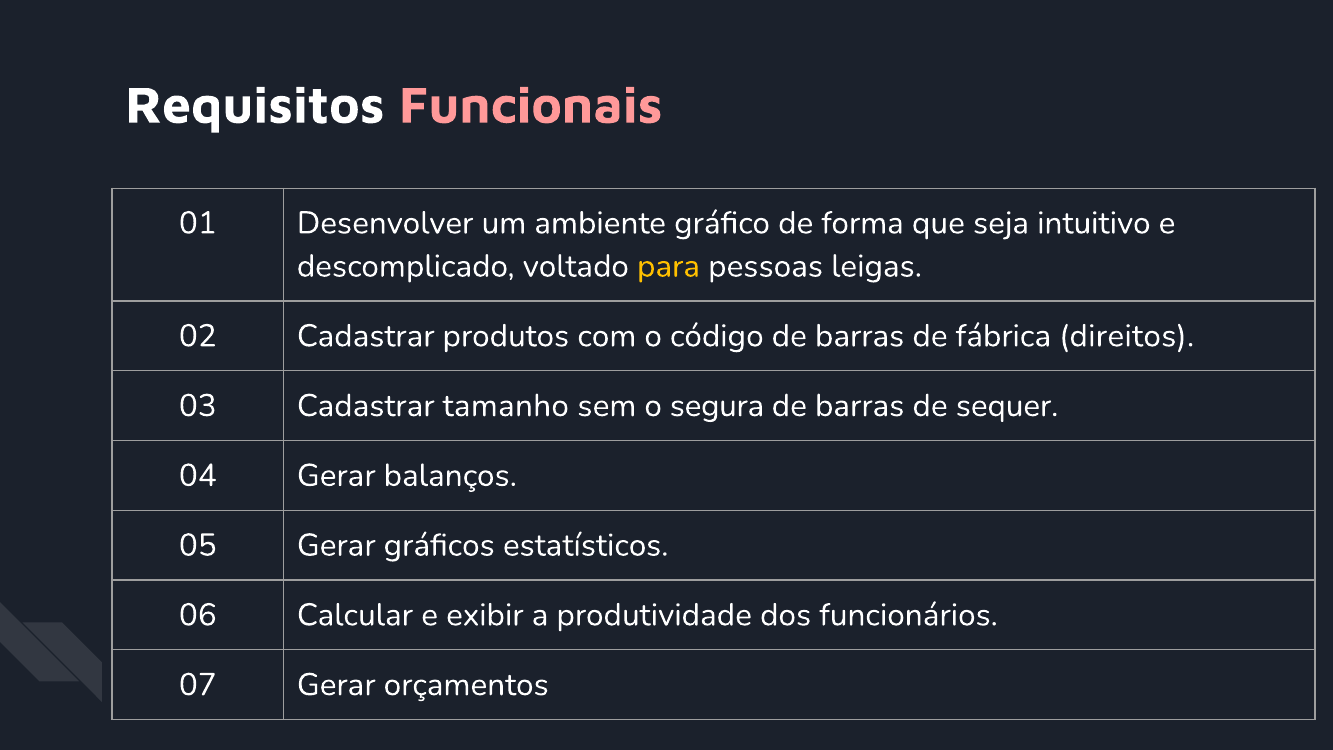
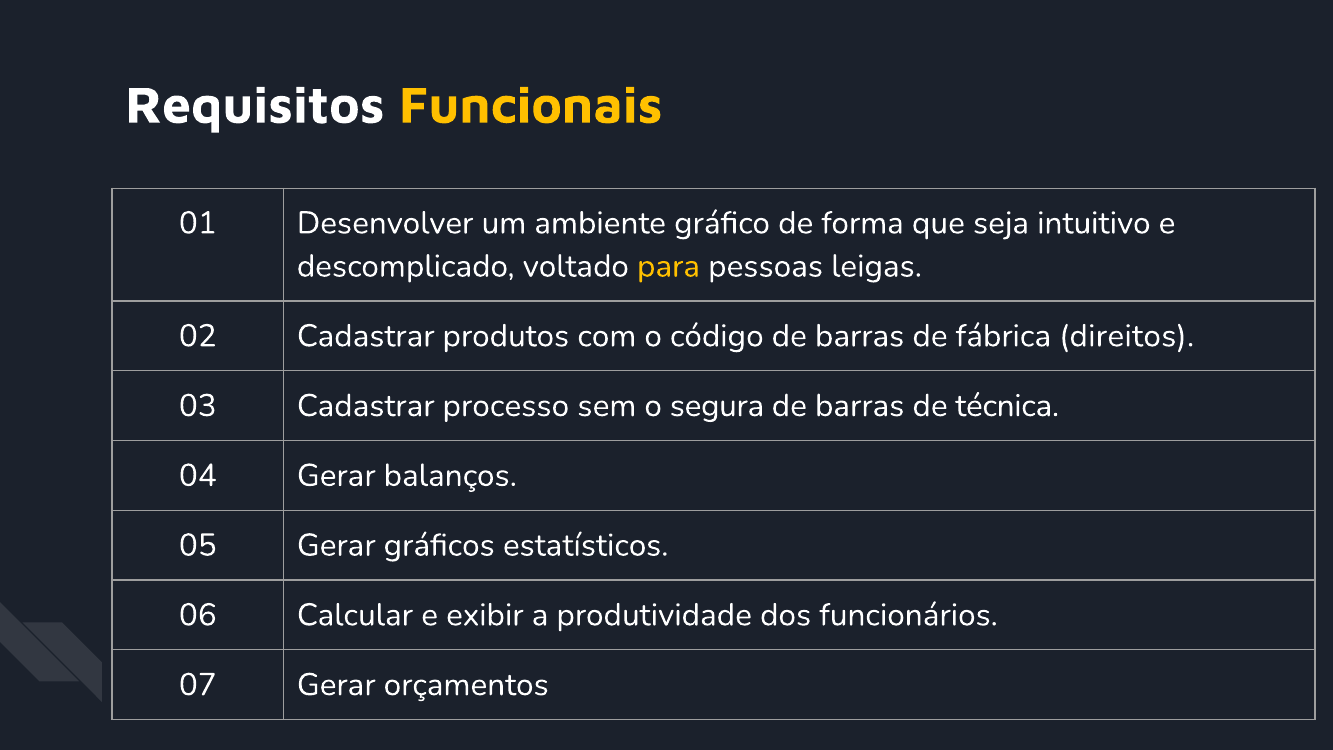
Funcionais colour: pink -> yellow
tamanho: tamanho -> processo
sequer: sequer -> técnica
